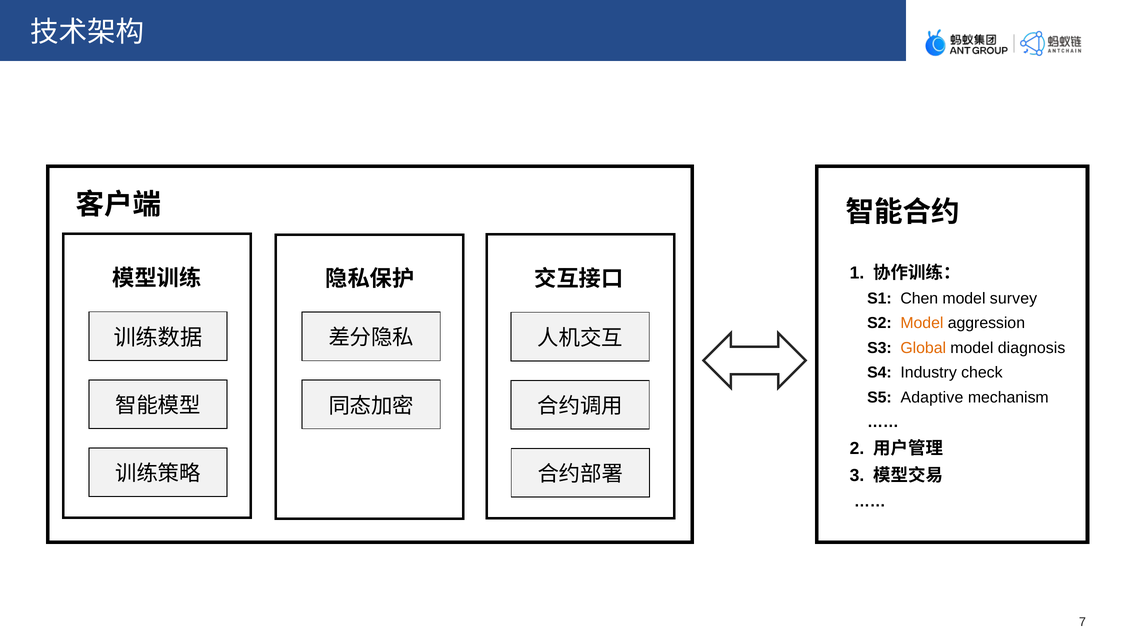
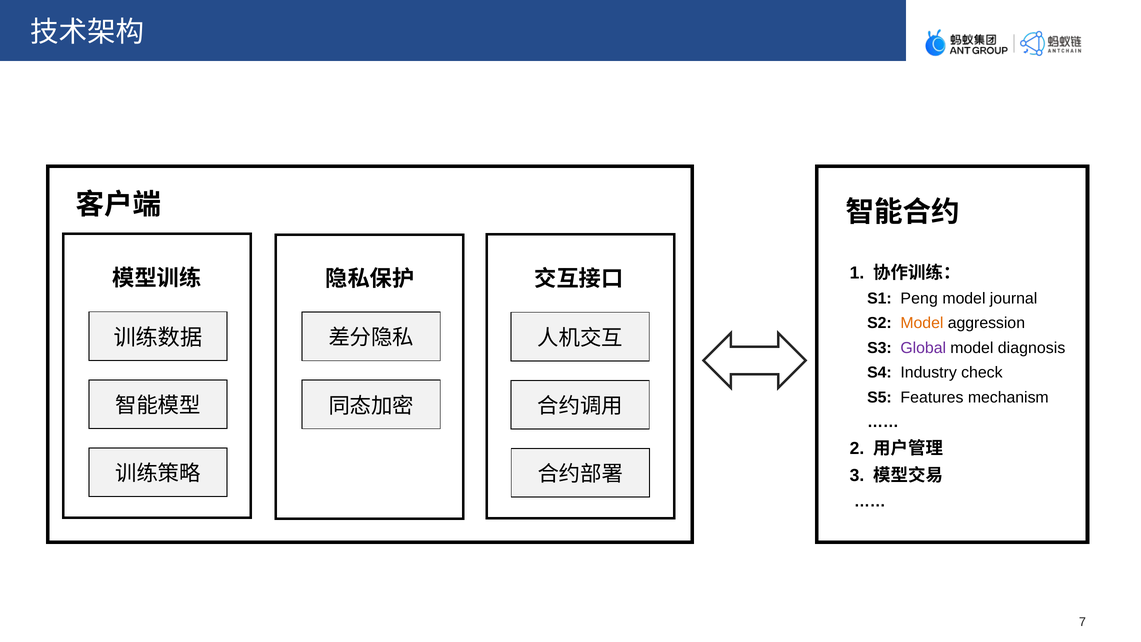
Chen: Chen -> Peng
survey: survey -> journal
Global colour: orange -> purple
Adaptive: Adaptive -> Features
